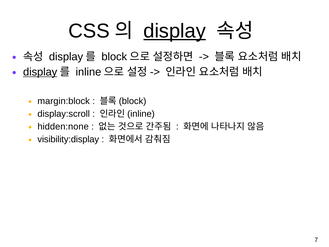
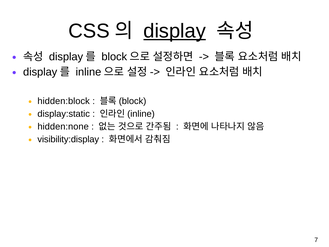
display at (40, 72) underline: present -> none
margin:block: margin:block -> hidden:block
display:scroll: display:scroll -> display:static
